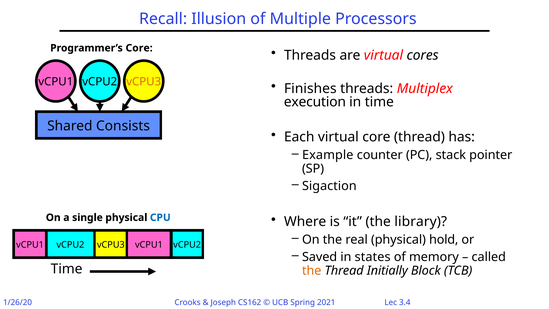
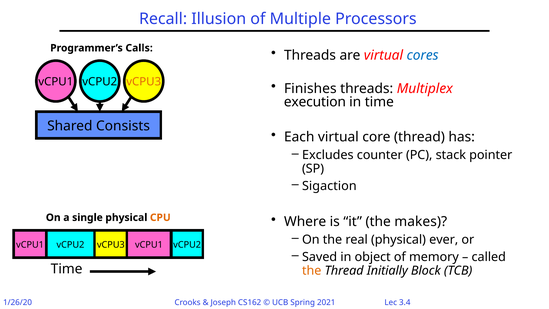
Programmer’s Core: Core -> Calls
cores colour: black -> blue
Example: Example -> Excludes
library: library -> makes
CPU colour: blue -> orange
hold: hold -> ever
states: states -> object
